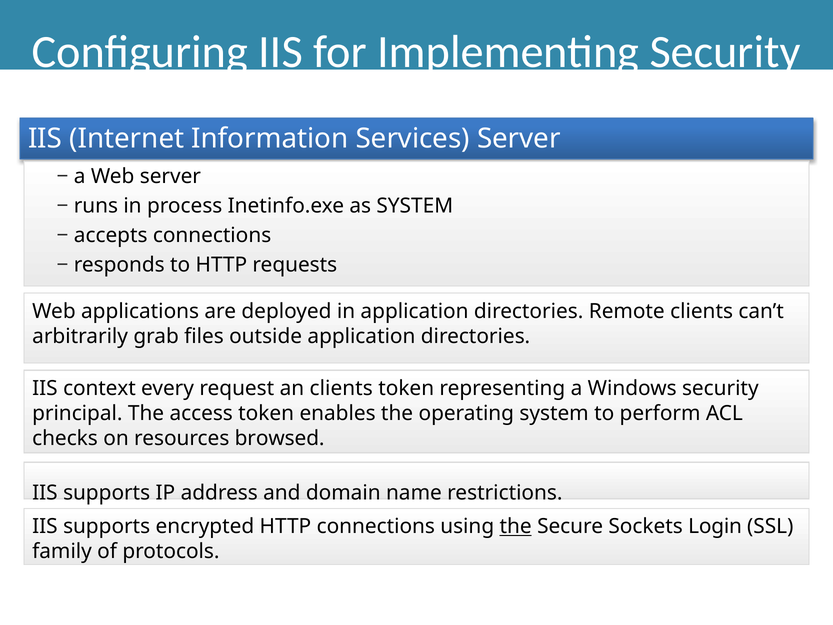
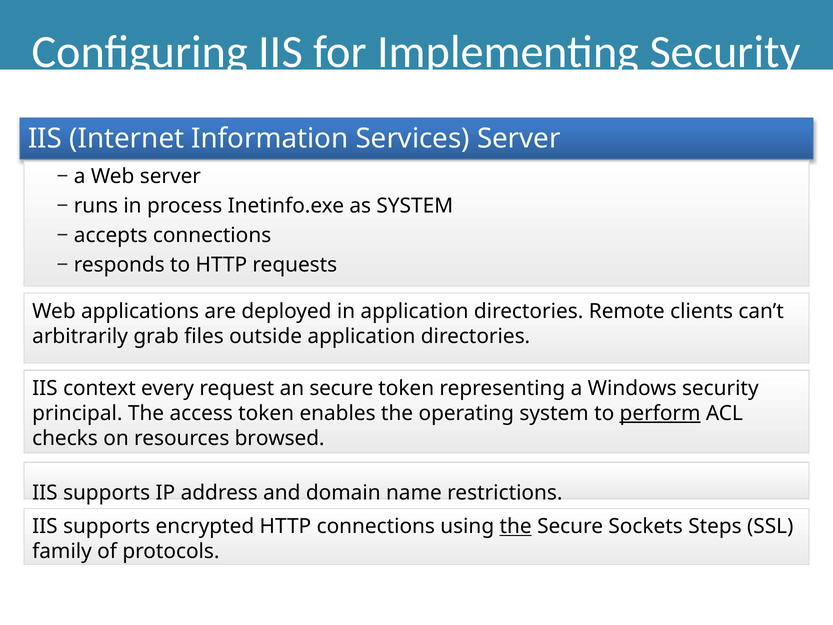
an clients: clients -> secure
perform underline: none -> present
Login: Login -> Steps
